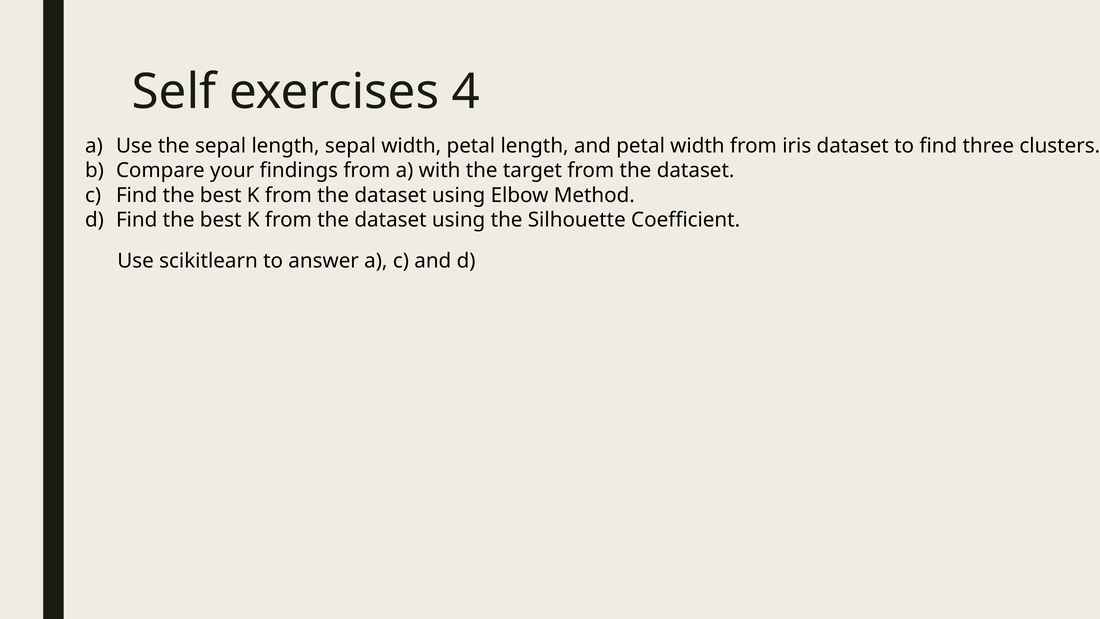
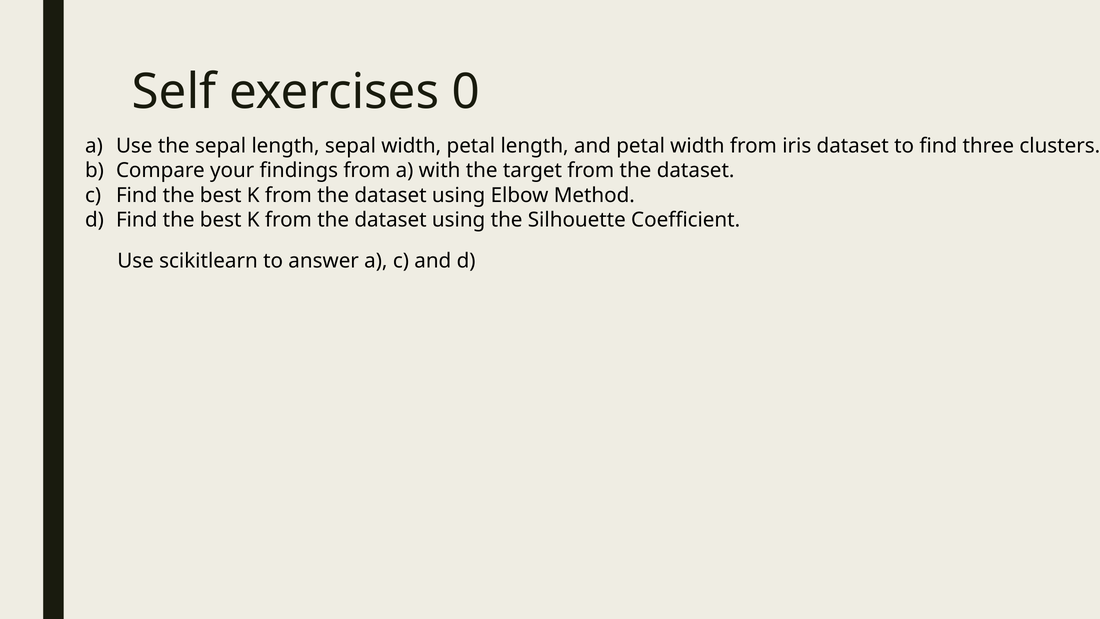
4: 4 -> 0
